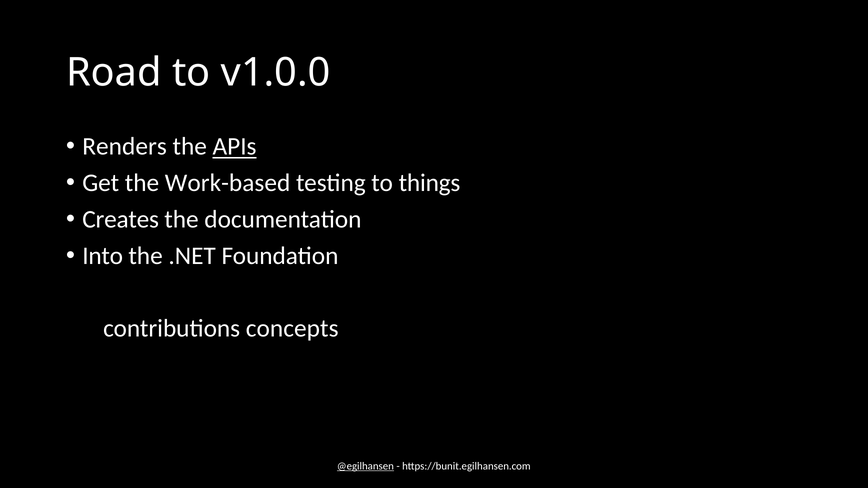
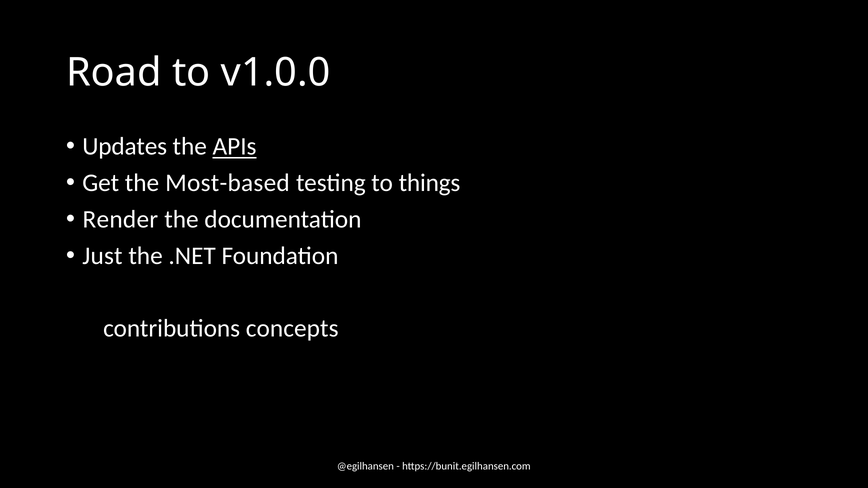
Renders: Renders -> Updates
Work-based: Work-based -> Most-based
Creates: Creates -> Render
Into: Into -> Just
@egilhansen underline: present -> none
